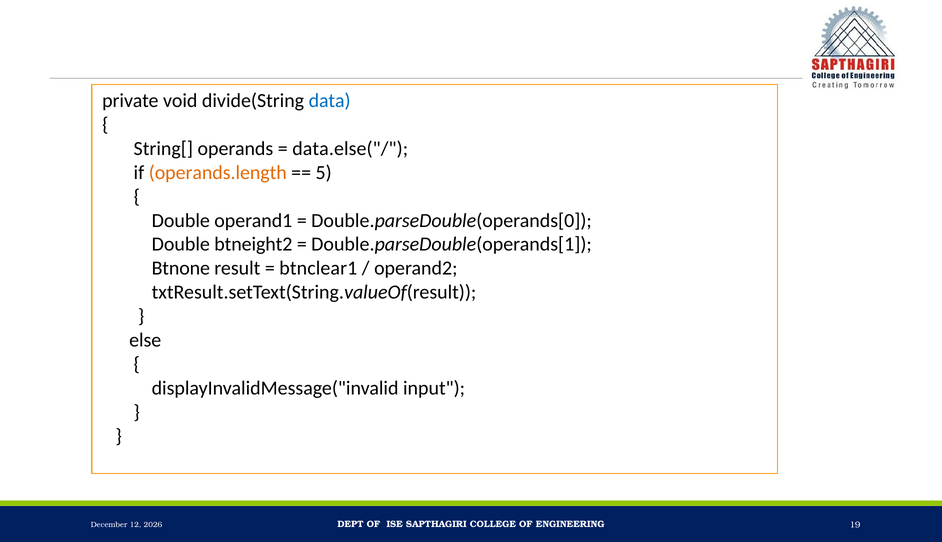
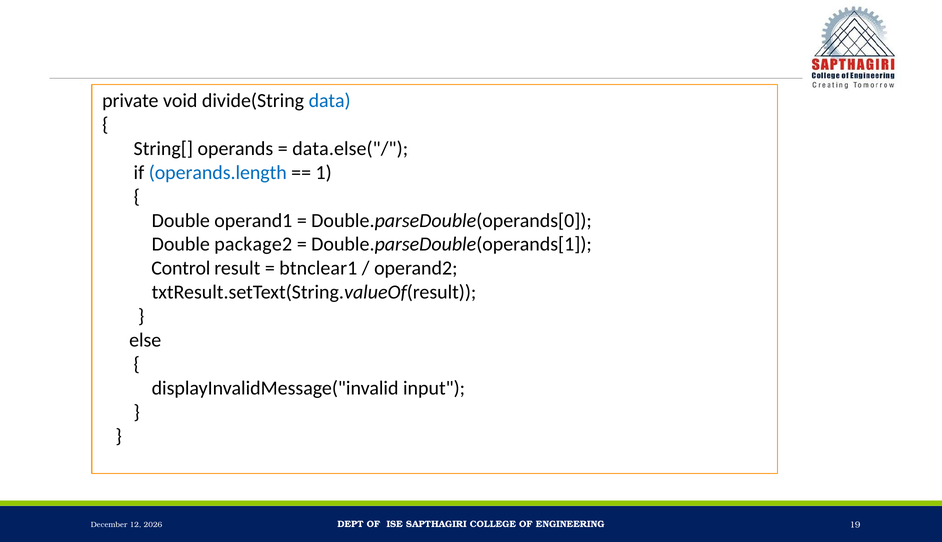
operands.length colour: orange -> blue
5: 5 -> 1
btneight2: btneight2 -> package2
Btnone: Btnone -> Control
